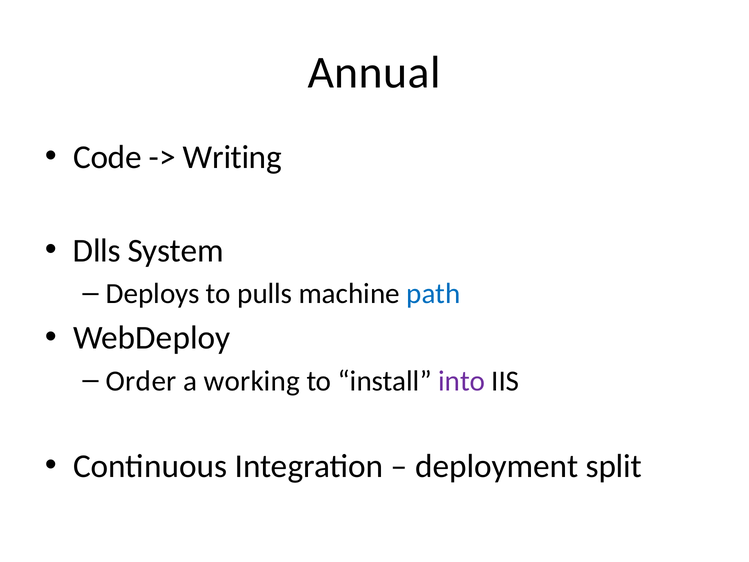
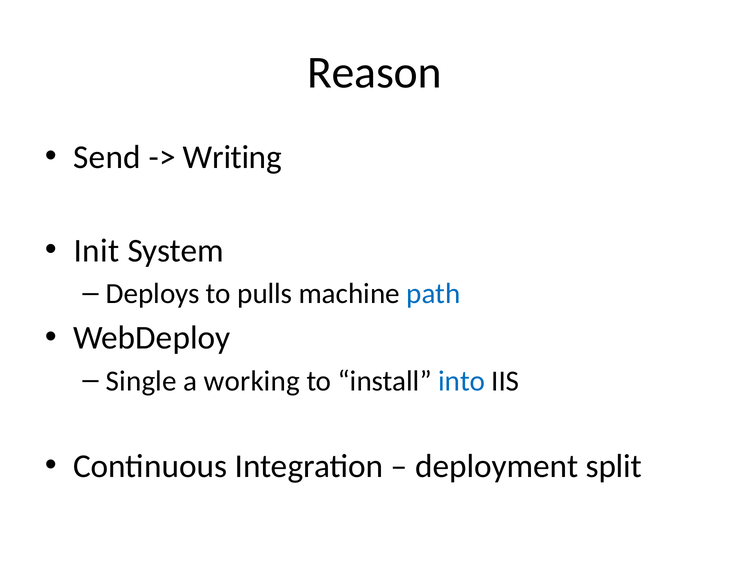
Annual: Annual -> Reason
Code: Code -> Send
Dlls: Dlls -> Init
Order: Order -> Single
into colour: purple -> blue
